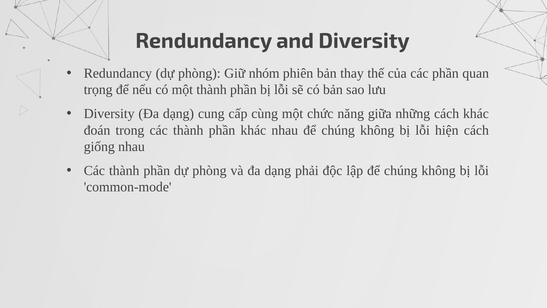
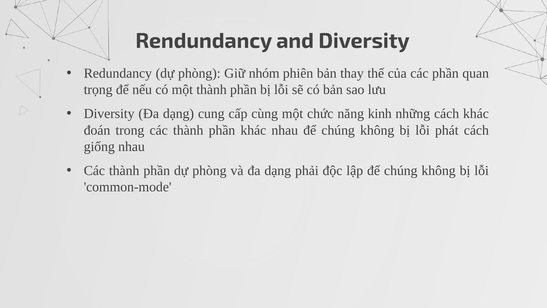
giữa: giữa -> kinh
hiện: hiện -> phát
